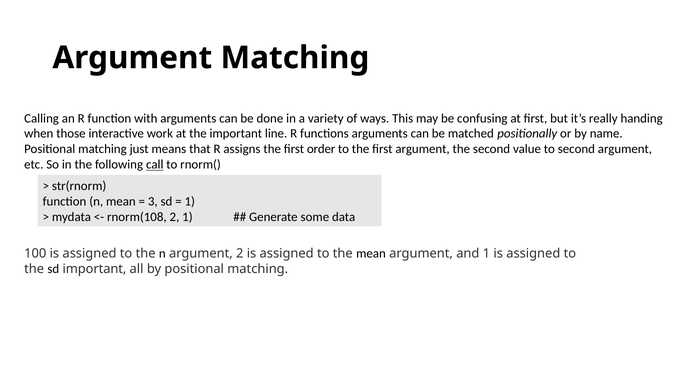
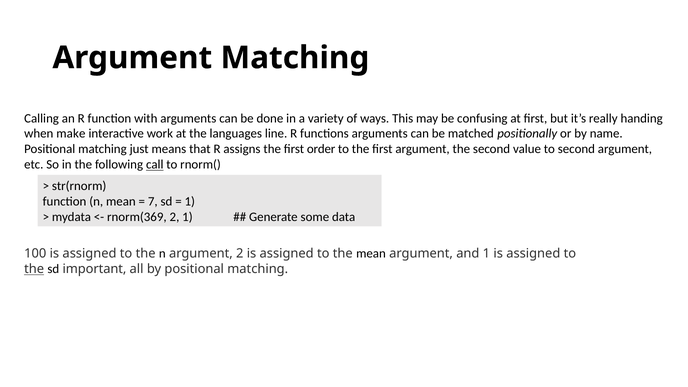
those: those -> make
the important: important -> languages
3: 3 -> 7
rnorm(108: rnorm(108 -> rnorm(369
the at (34, 269) underline: none -> present
